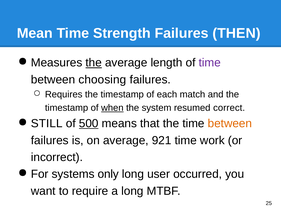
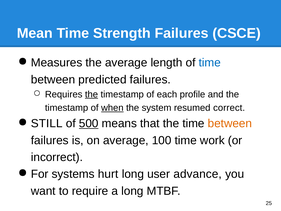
THEN: THEN -> CSCE
the at (94, 63) underline: present -> none
time at (210, 63) colour: purple -> blue
choosing: choosing -> predicted
the at (91, 94) underline: none -> present
match: match -> profile
921: 921 -> 100
only: only -> hurt
occurred: occurred -> advance
